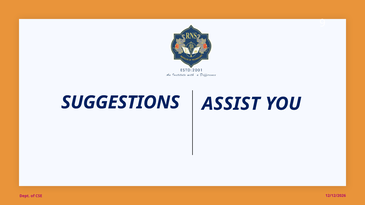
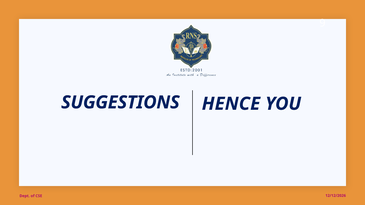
ASSIST: ASSIST -> HENCE
